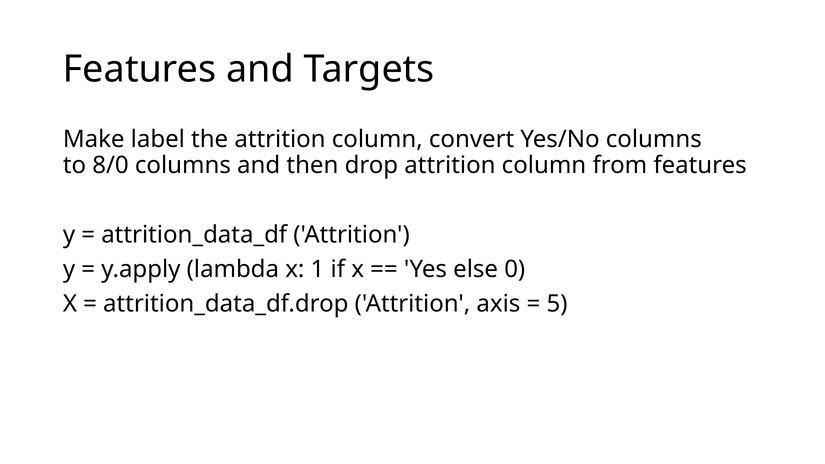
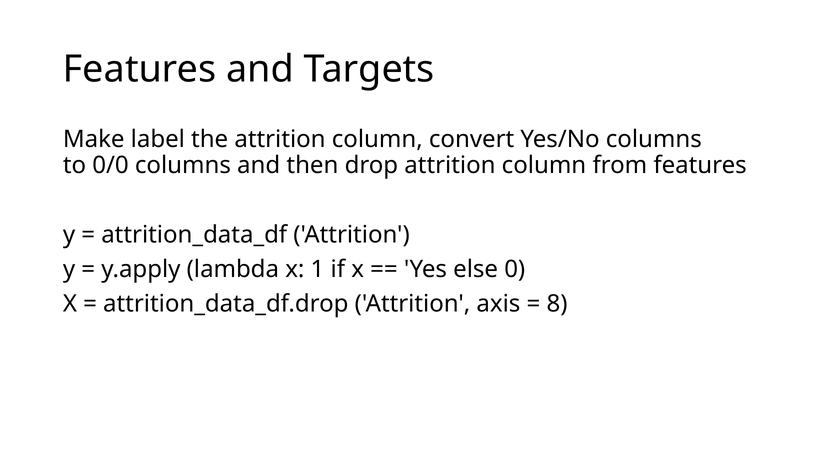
8/0: 8/0 -> 0/0
5: 5 -> 8
